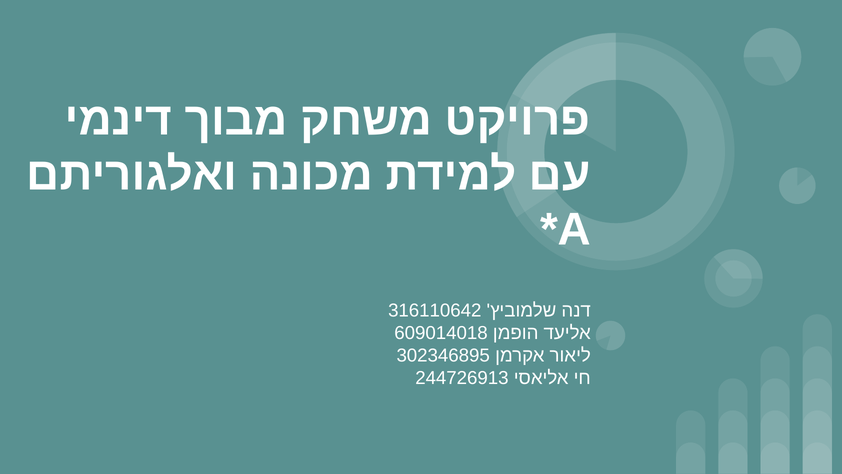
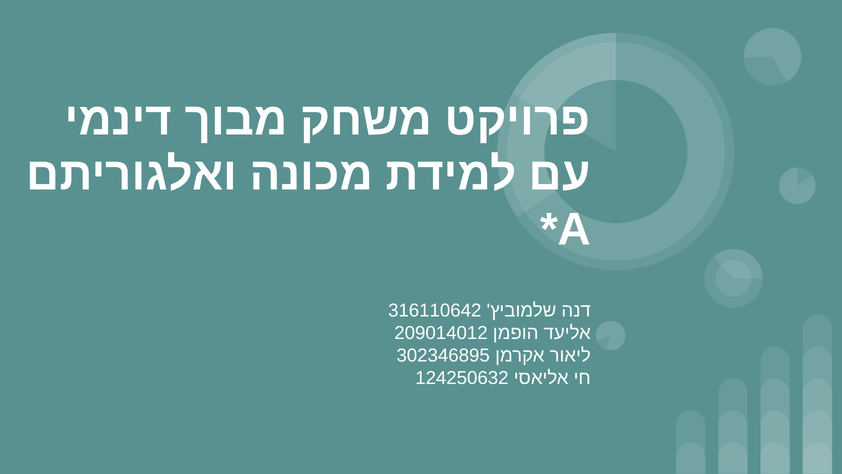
609014018: 609014018 -> 209014012
244726913: 244726913 -> 124250632
